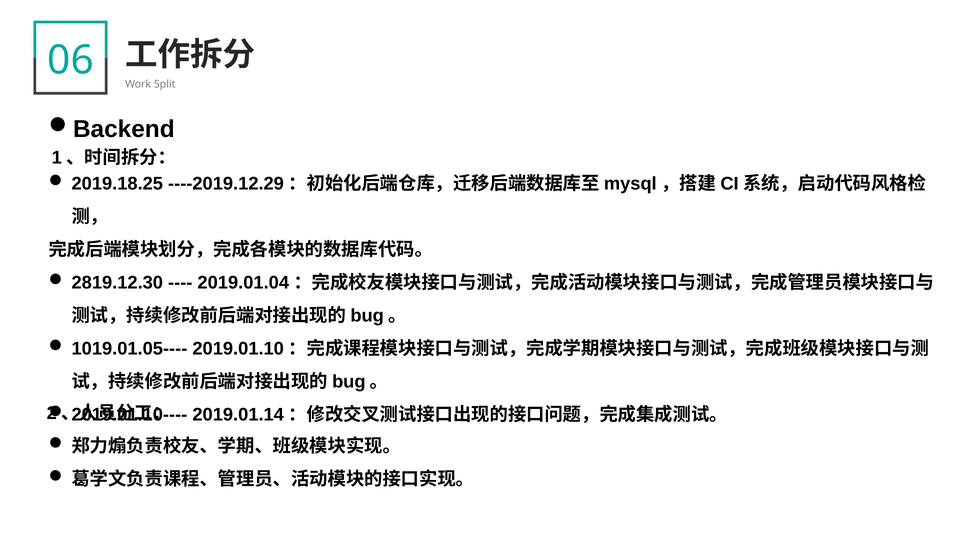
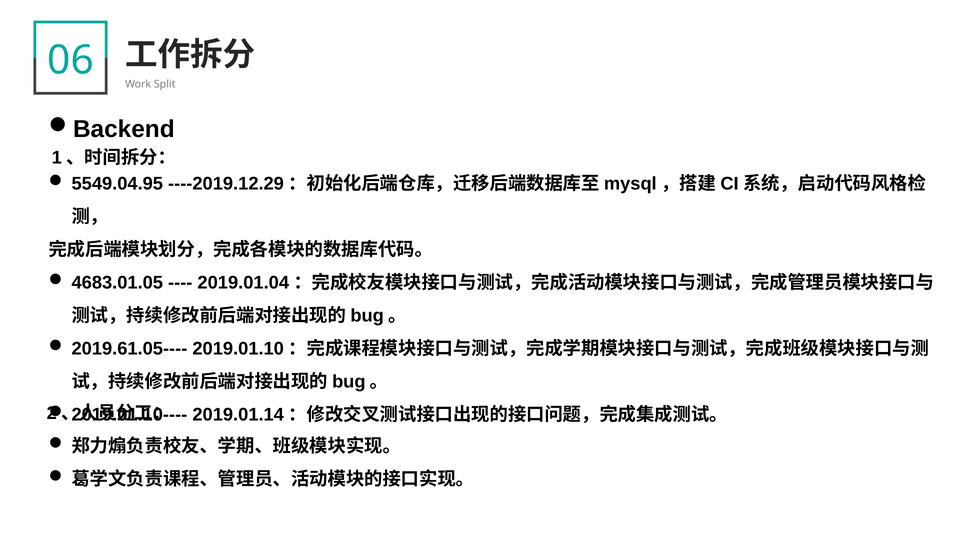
2019.18.25: 2019.18.25 -> 5549.04.95
2819.12.30: 2819.12.30 -> 4683.01.05
1019.01.05----: 1019.01.05---- -> 2019.61.05----
